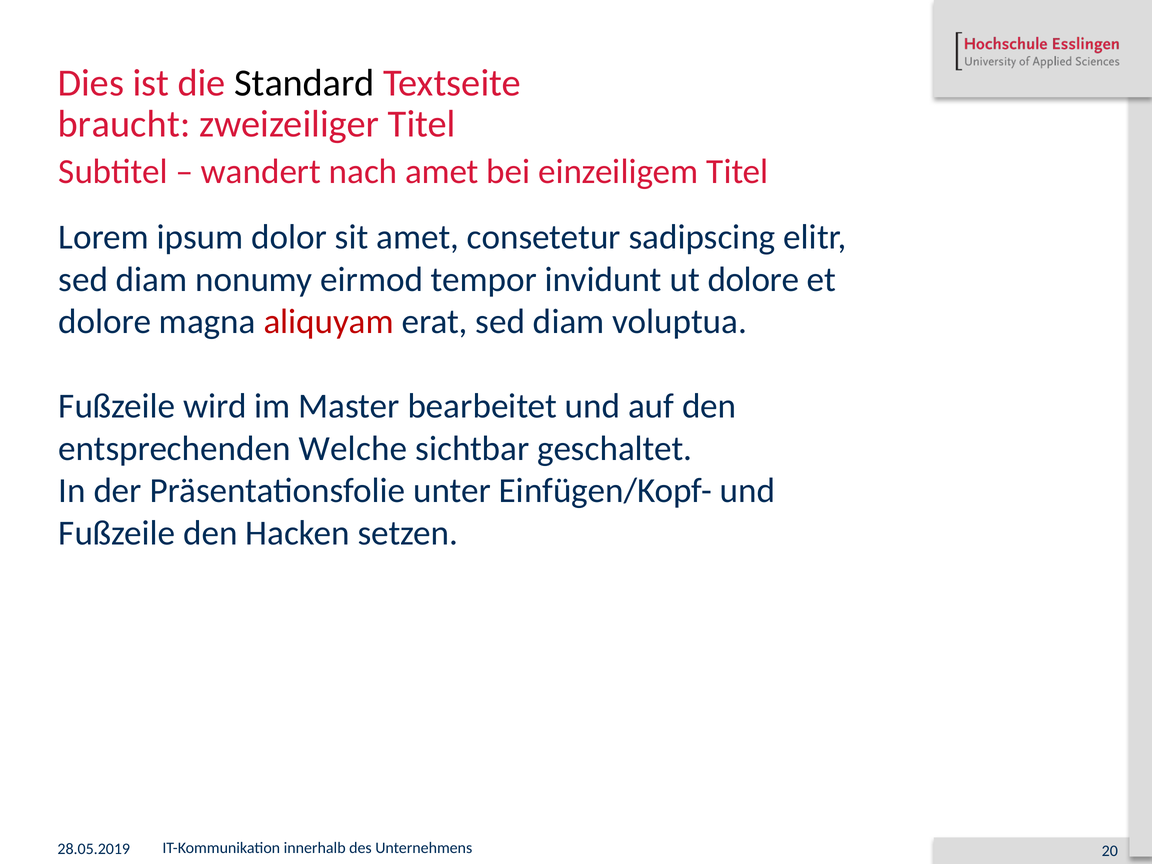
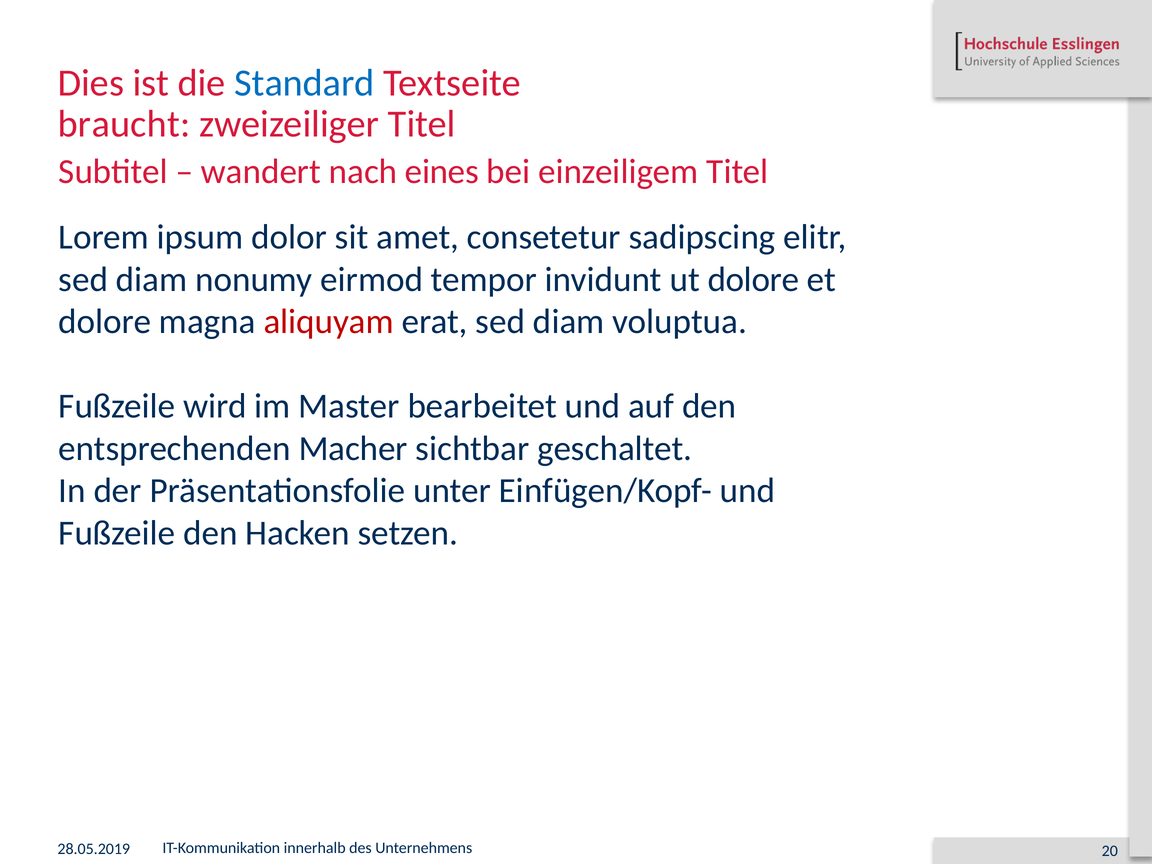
Standard colour: black -> blue
nach amet: amet -> eines
Welche: Welche -> Macher
